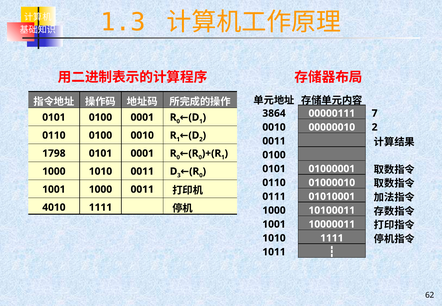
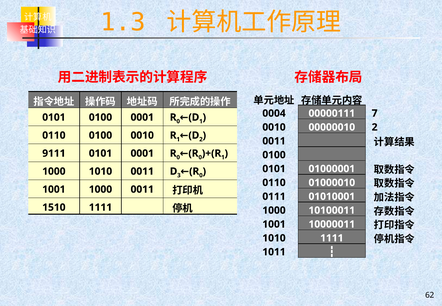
3864: 3864 -> 0004
1798: 1798 -> 9111
4010: 4010 -> 1510
